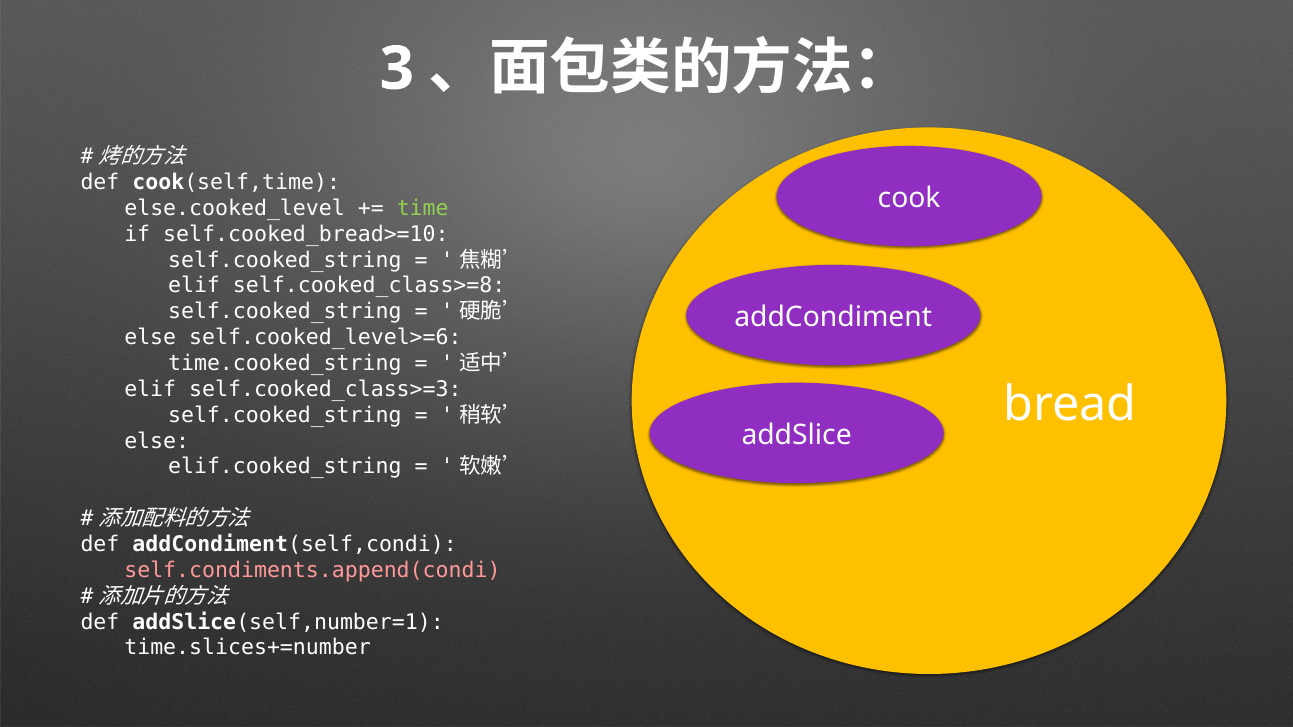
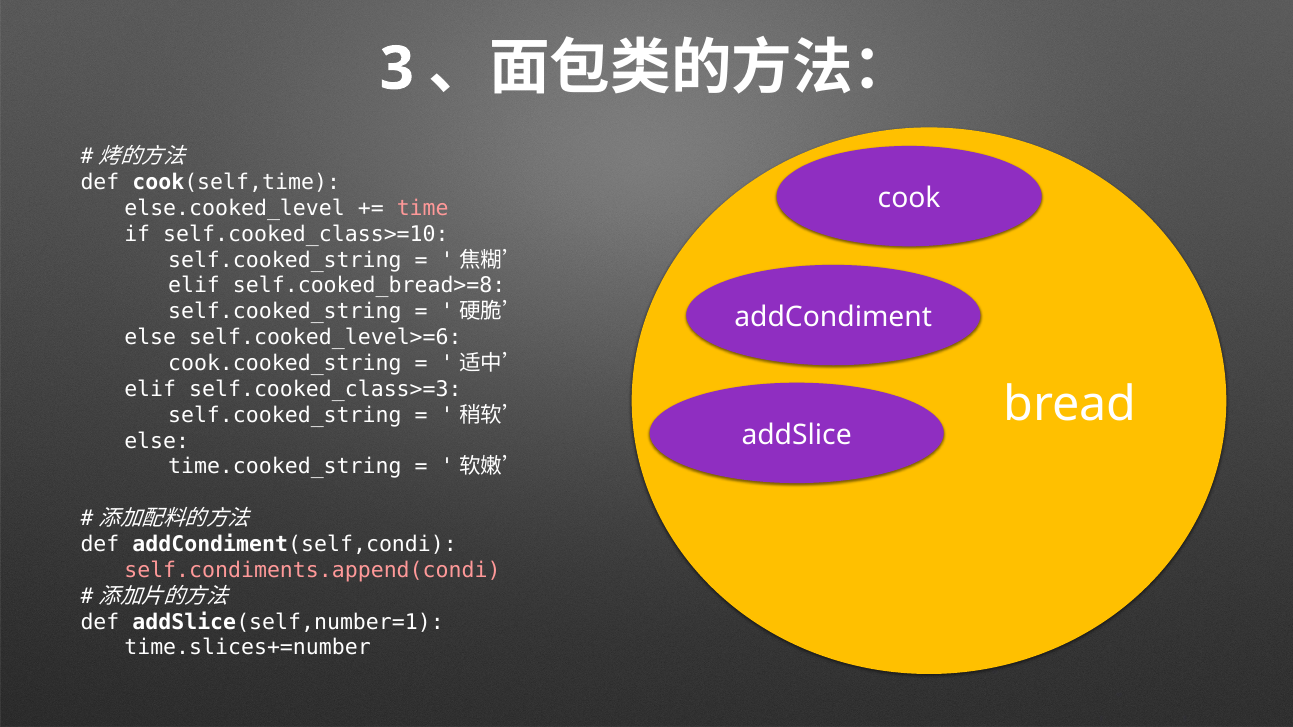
time colour: light green -> pink
self.cooked_bread>=10: self.cooked_bread>=10 -> self.cooked_class>=10
self.cooked_class>=8: self.cooked_class>=8 -> self.cooked_bread>=8
time.cooked_string: time.cooked_string -> cook.cooked_string
elif.cooked_string: elif.cooked_string -> time.cooked_string
